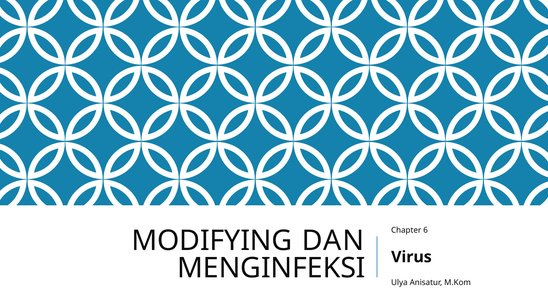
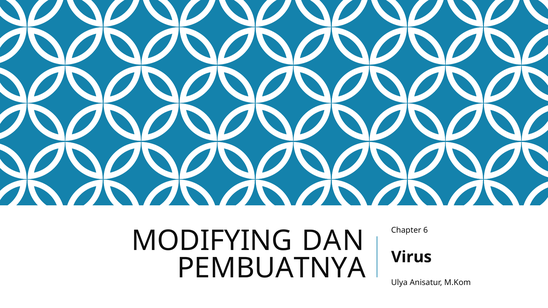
MENGINFEKSI: MENGINFEKSI -> PEMBUATNYA
